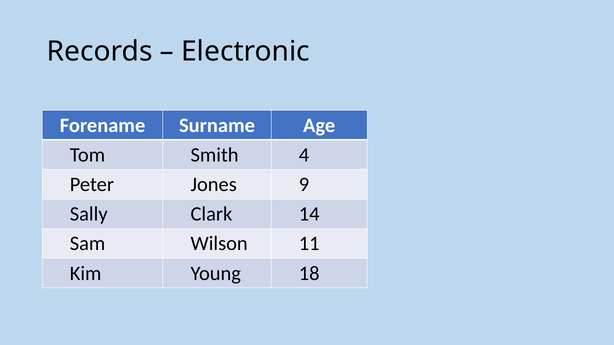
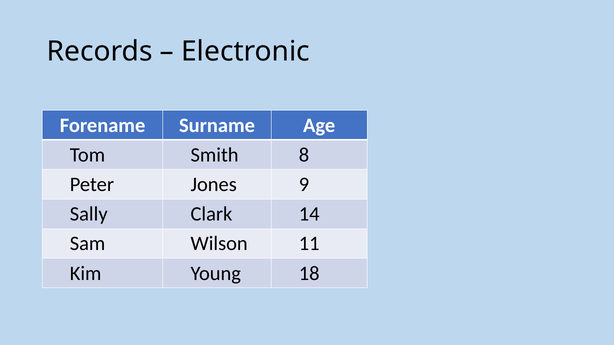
4: 4 -> 8
